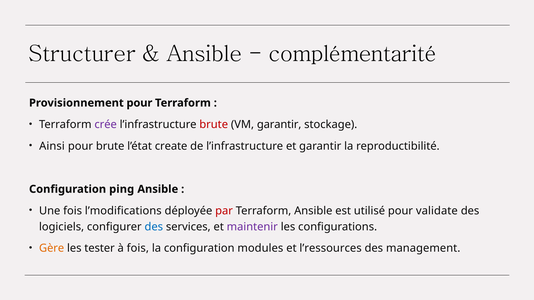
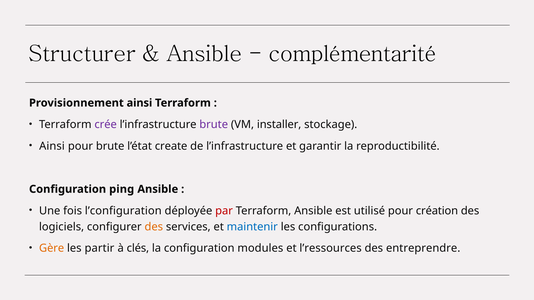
Provisionnement pour: pour -> ainsi
brute at (214, 125) colour: red -> purple
VM garantir: garantir -> installer
l’modifications: l’modifications -> l’configuration
validate: validate -> création
des at (154, 227) colour: blue -> orange
maintenir colour: purple -> blue
tester: tester -> partir
à fois: fois -> clés
management: management -> entreprendre
